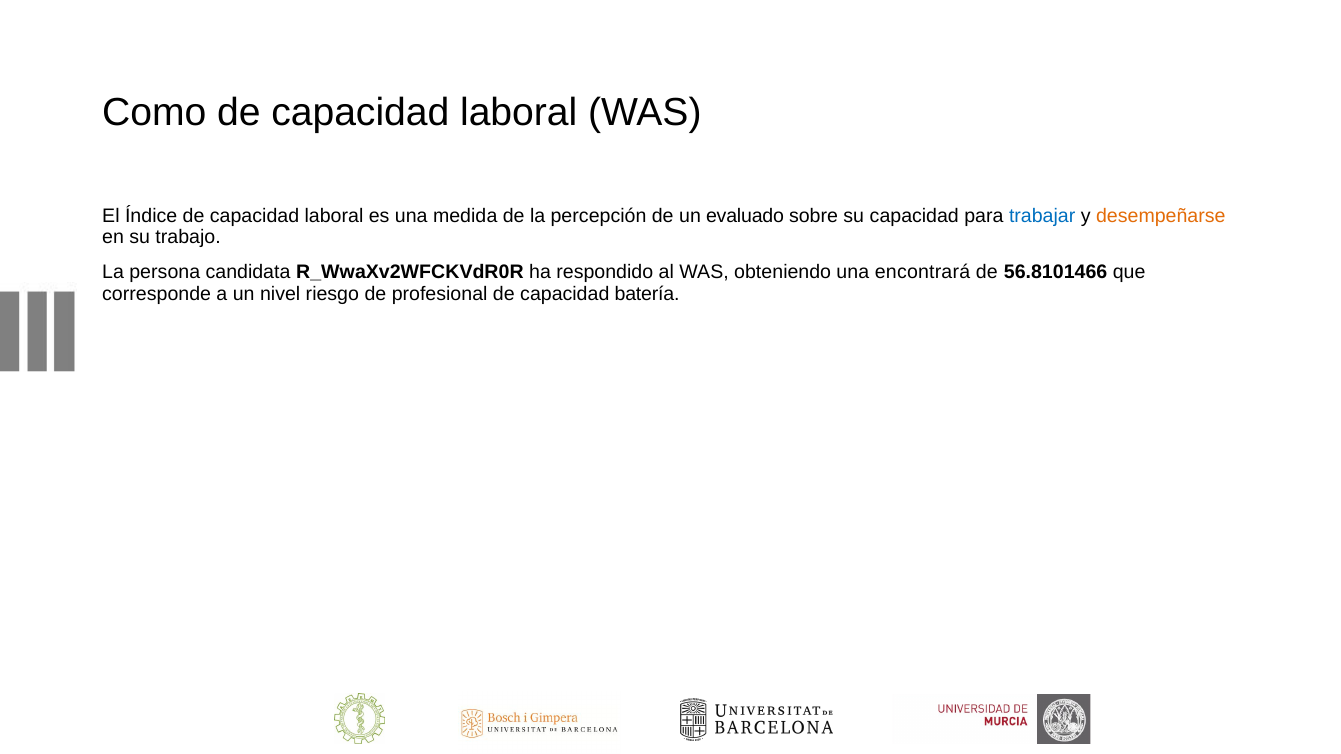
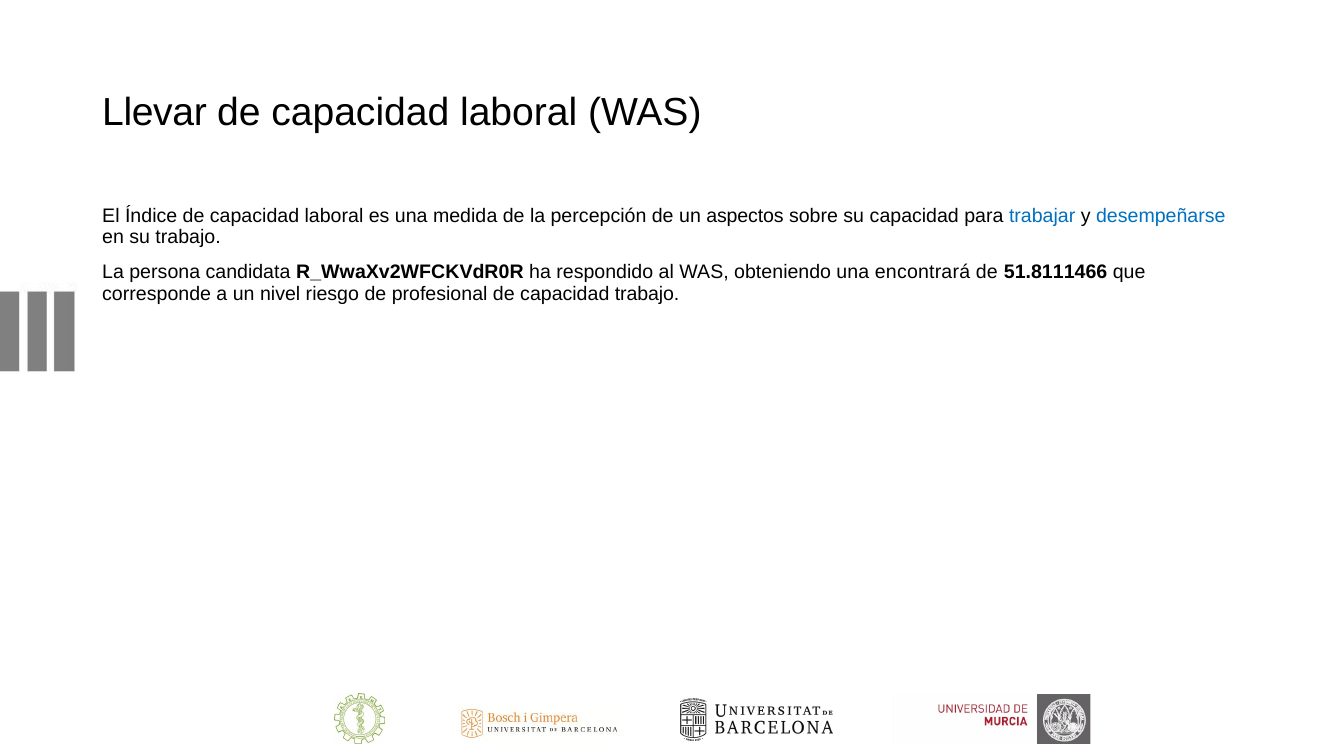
Como: Como -> Llevar
evaluado: evaluado -> aspectos
desempeñarse colour: orange -> blue
56.8101466: 56.8101466 -> 51.8111466
capacidad batería: batería -> trabajo
